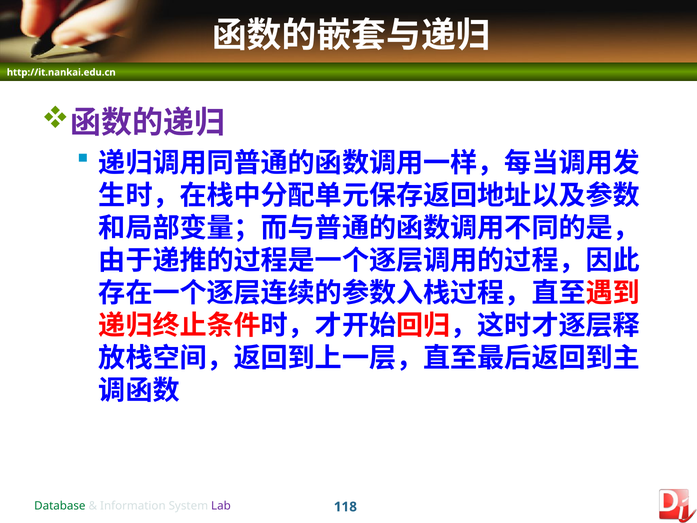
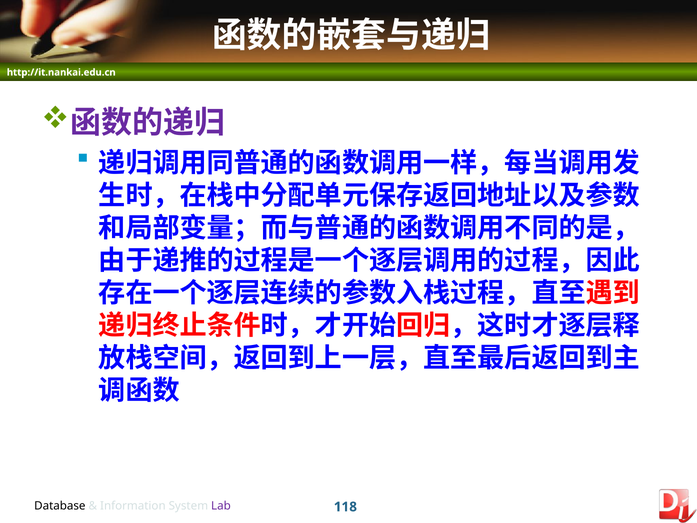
Database colour: green -> black
